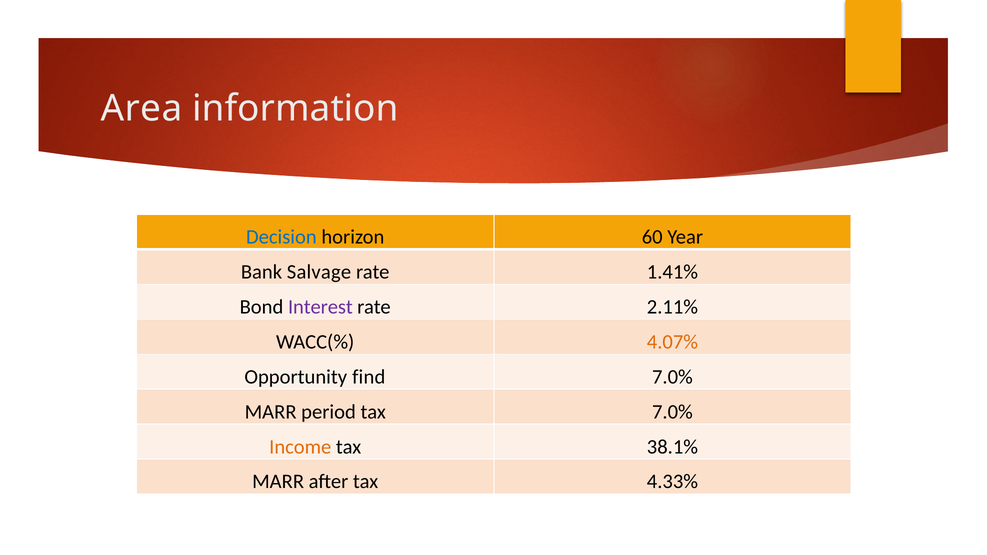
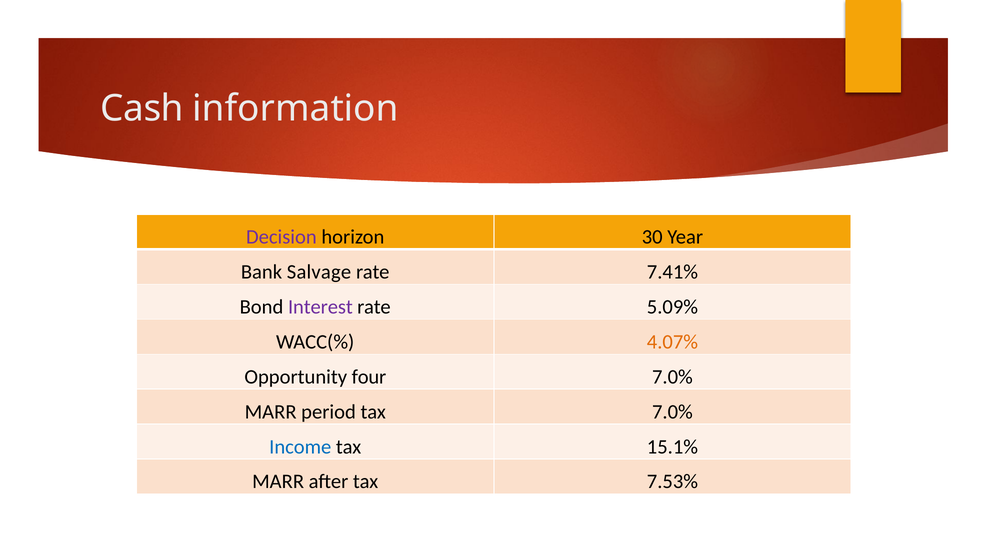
Area: Area -> Cash
Decision colour: blue -> purple
60: 60 -> 30
1.41%: 1.41% -> 7.41%
2.11%: 2.11% -> 5.09%
find: find -> four
Income colour: orange -> blue
38.1%: 38.1% -> 15.1%
4.33%: 4.33% -> 7.53%
